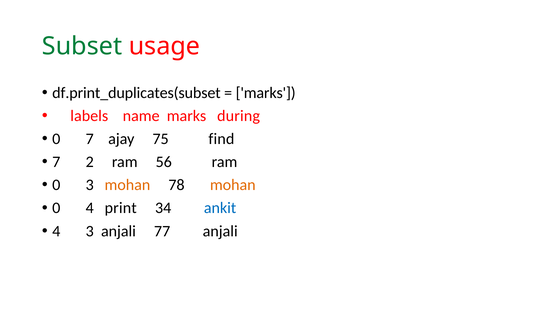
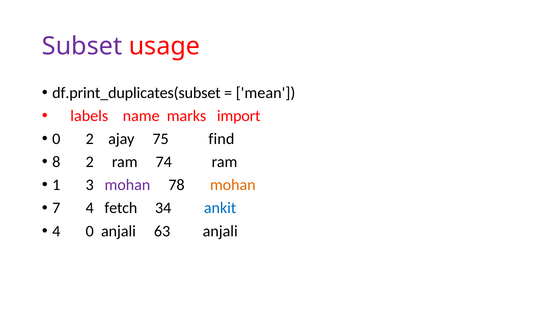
Subset colour: green -> purple
marks at (266, 93): marks -> mean
during: during -> import
0 7: 7 -> 2
7 at (56, 162): 7 -> 8
56: 56 -> 74
0 at (56, 185): 0 -> 1
mohan at (127, 185) colour: orange -> purple
0 at (56, 208): 0 -> 7
print: print -> fetch
4 3: 3 -> 0
77: 77 -> 63
